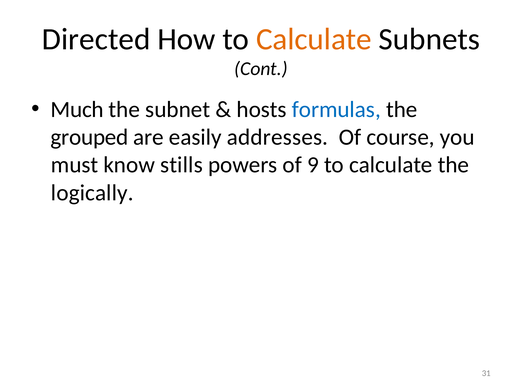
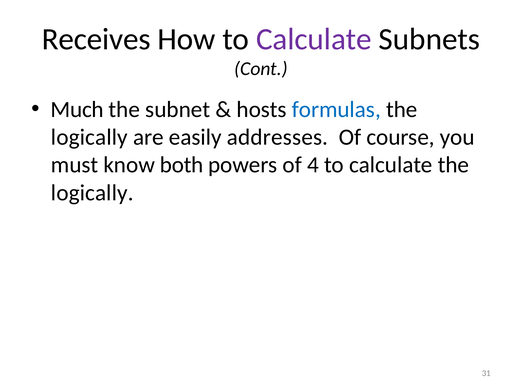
Directed: Directed -> Receives
Calculate at (314, 39) colour: orange -> purple
grouped at (90, 137): grouped -> logically
stills: stills -> both
9: 9 -> 4
